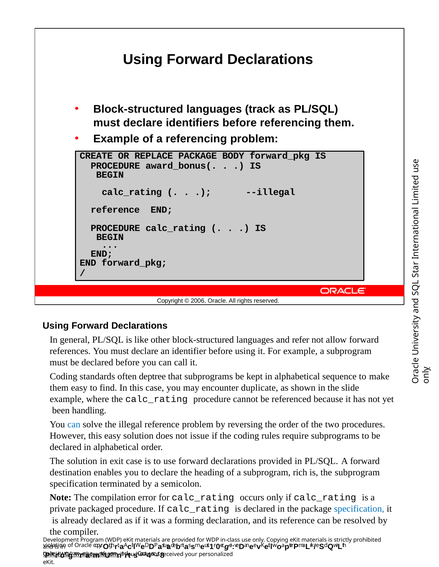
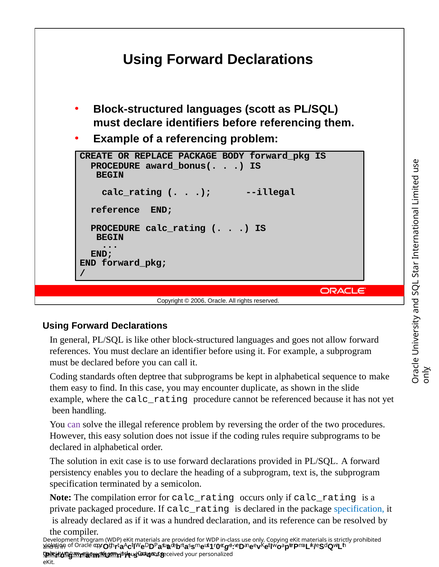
track: track -> scott
refer: refer -> goes
can at (74, 425) colour: blue -> purple
destination: destination -> persistency
rich: rich -> text
forming: forming -> hundred
